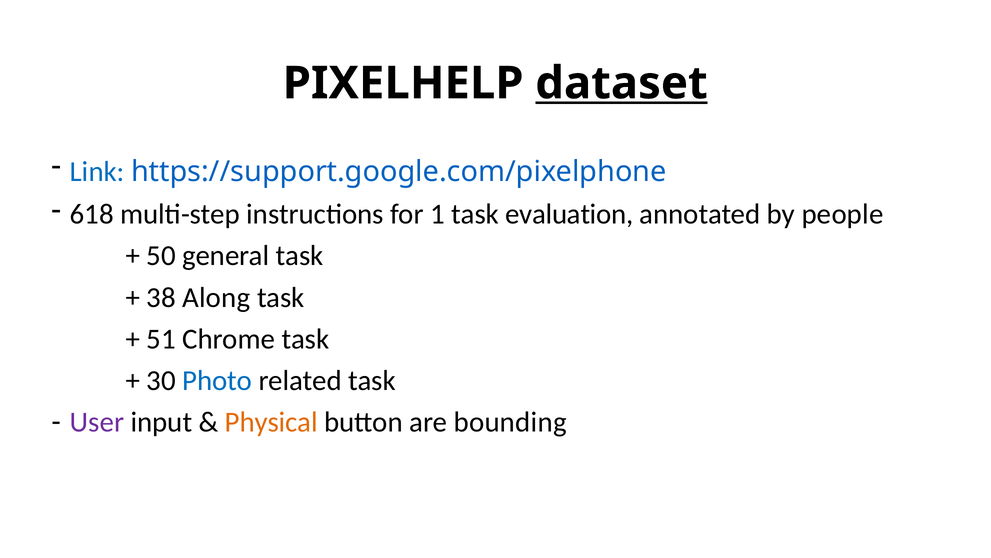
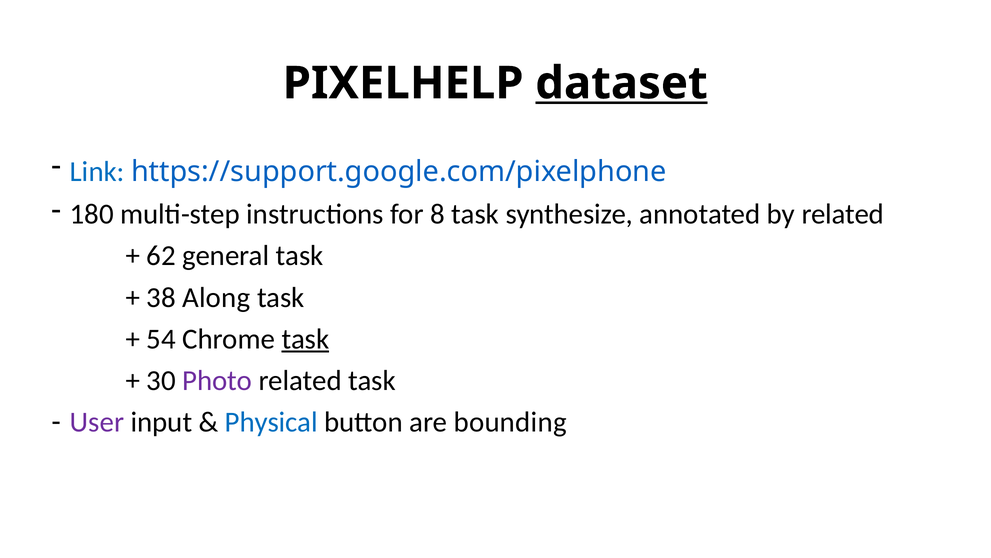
618: 618 -> 180
1: 1 -> 8
evaluation: evaluation -> synthesize
by people: people -> related
50: 50 -> 62
51: 51 -> 54
task at (305, 339) underline: none -> present
Photo colour: blue -> purple
Physical colour: orange -> blue
